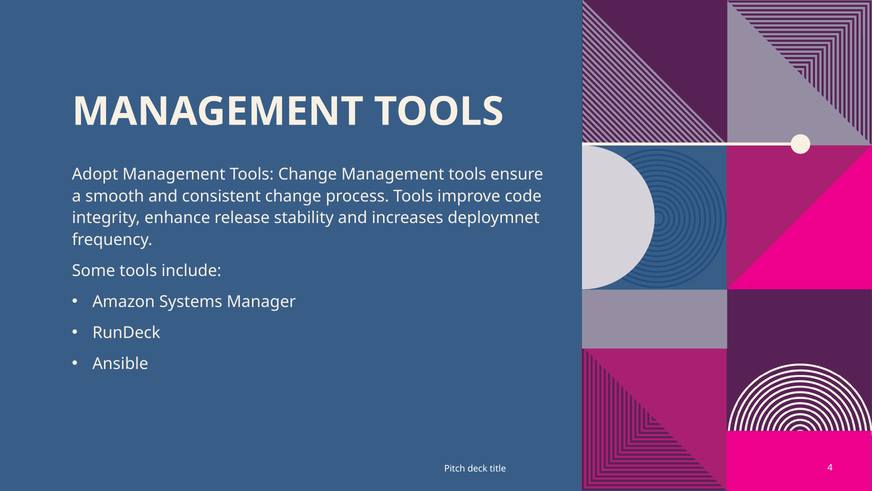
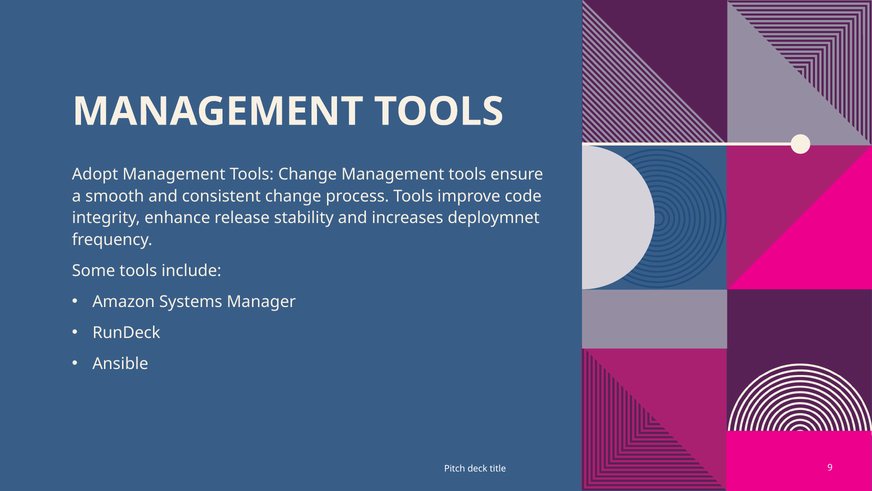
4: 4 -> 9
